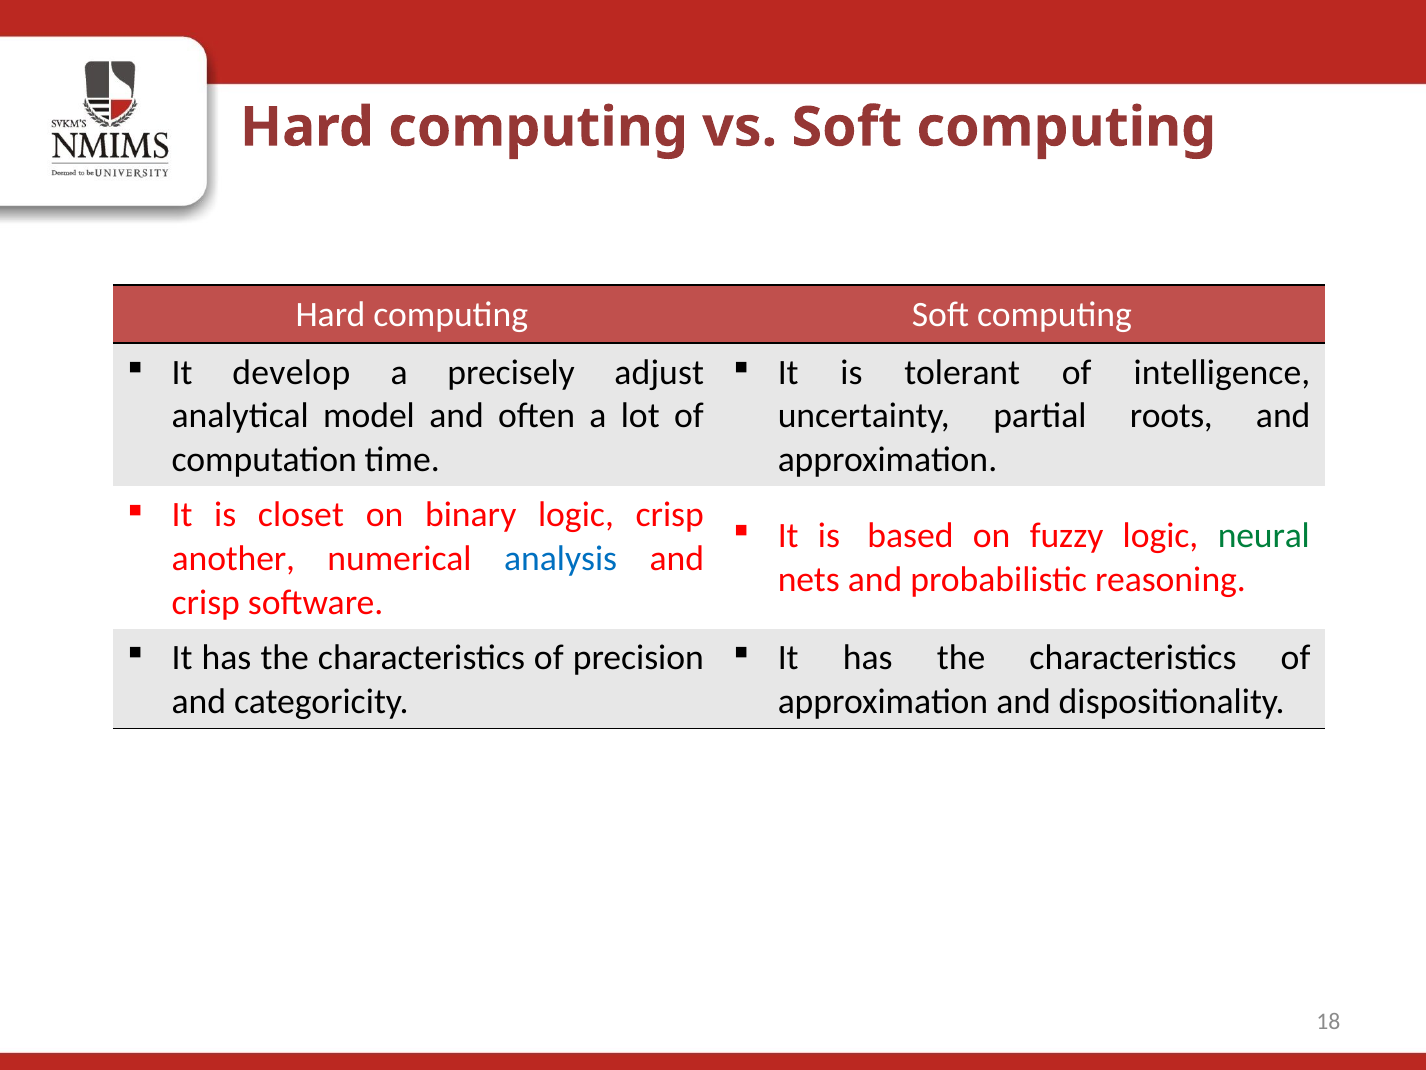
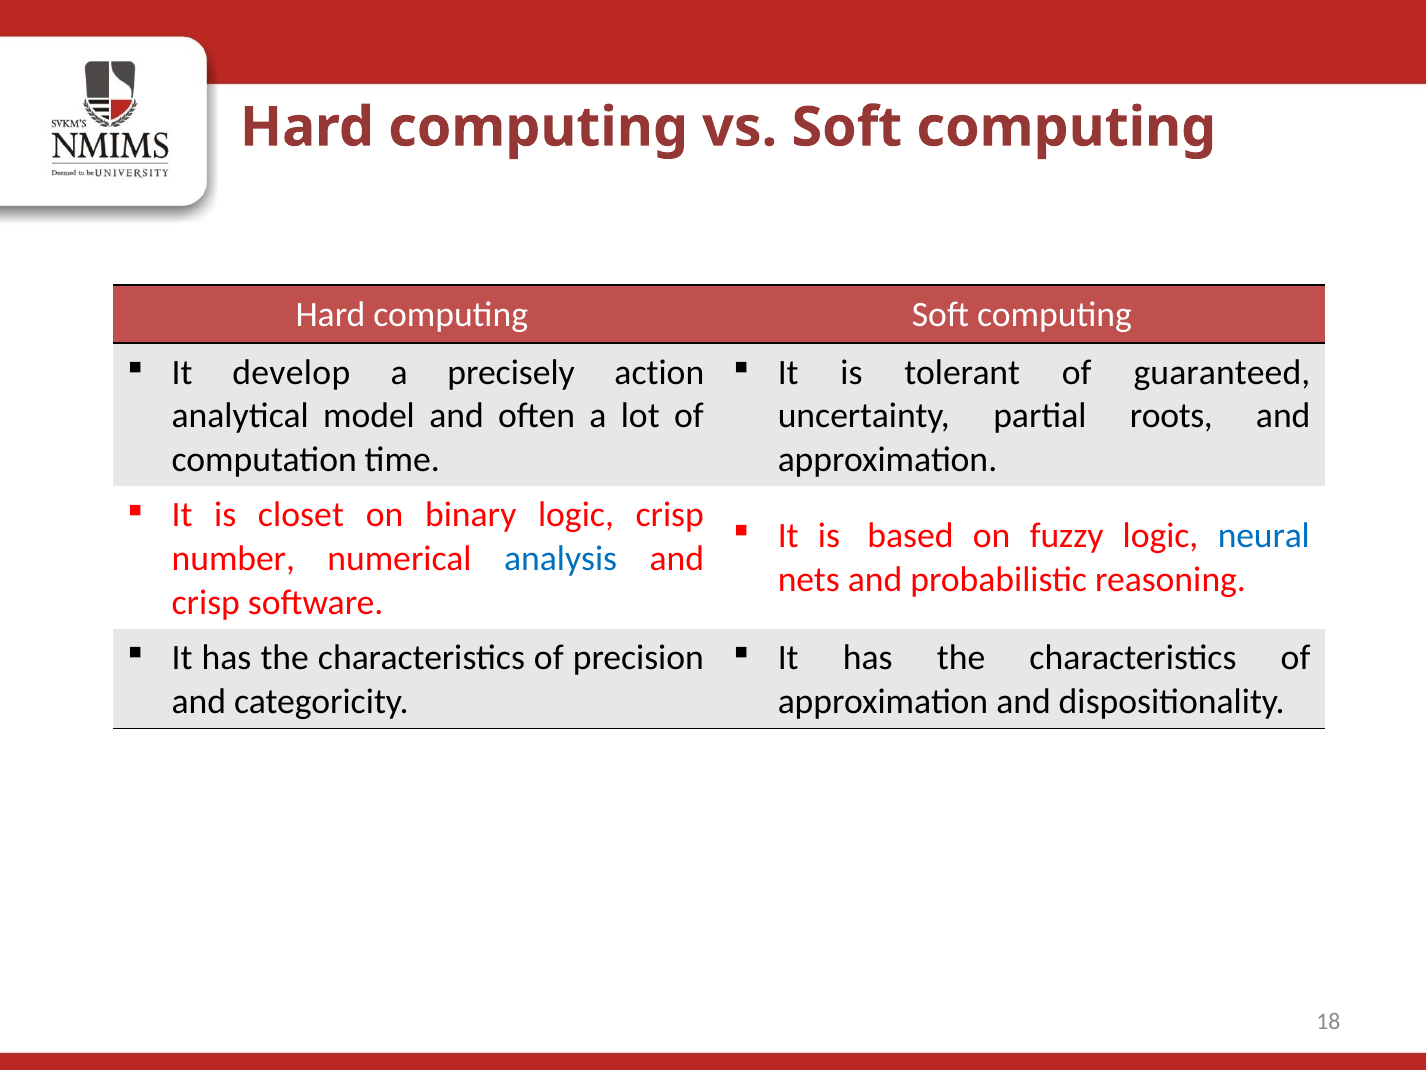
adjust: adjust -> action
intelligence: intelligence -> guaranteed
neural colour: green -> blue
another: another -> number
